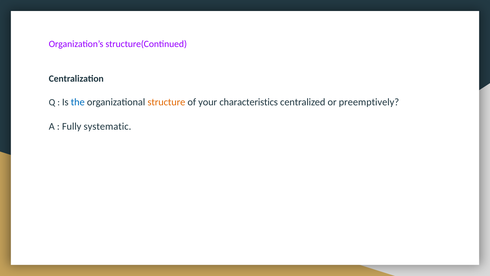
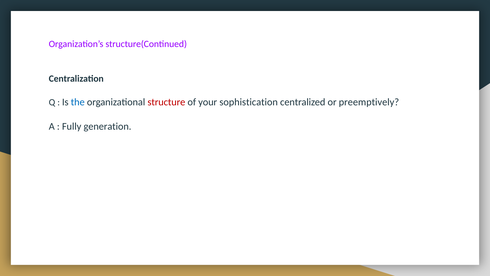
structure colour: orange -> red
characteristics: characteristics -> sophistication
systematic: systematic -> generation
